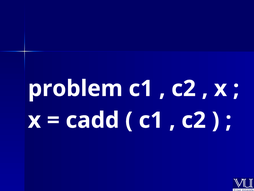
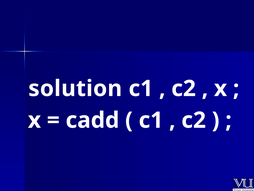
problem: problem -> solution
